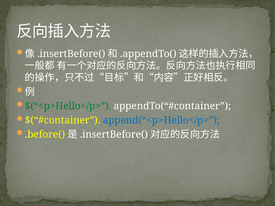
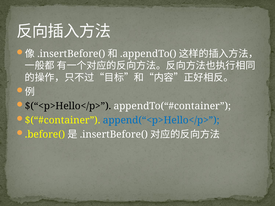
$(“<p>Hello</p> colour: green -> black
